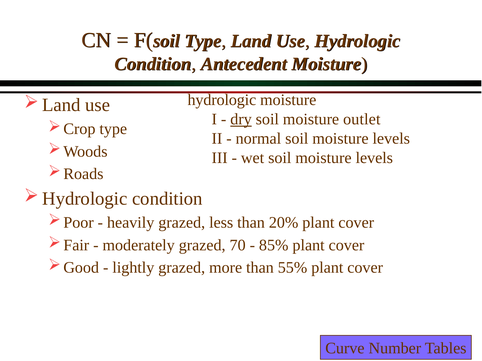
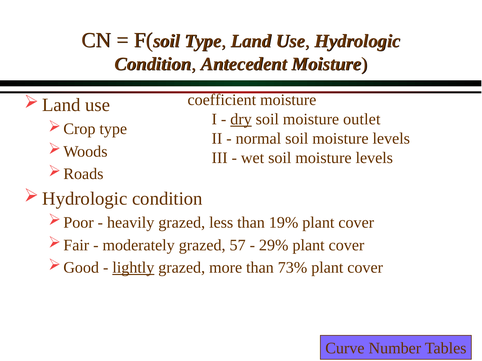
hydrologic at (222, 100): hydrologic -> coefficient
20%: 20% -> 19%
70: 70 -> 57
85%: 85% -> 29%
lightly underline: none -> present
55%: 55% -> 73%
